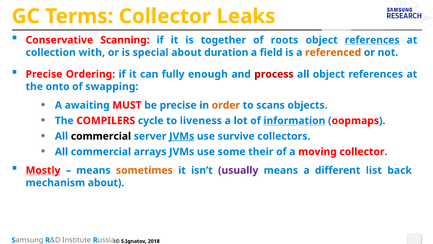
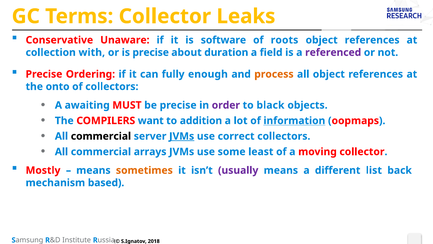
Scanning: Scanning -> Unaware
together: together -> software
references at (372, 40) underline: present -> none
is special: special -> precise
referenced colour: orange -> purple
process colour: red -> orange
of swapping: swapping -> collectors
order colour: orange -> purple
scans: scans -> black
cycle: cycle -> want
liveness: liveness -> addition
survive: survive -> correct
their: their -> least
Mostly underline: present -> none
mechanism about: about -> based
